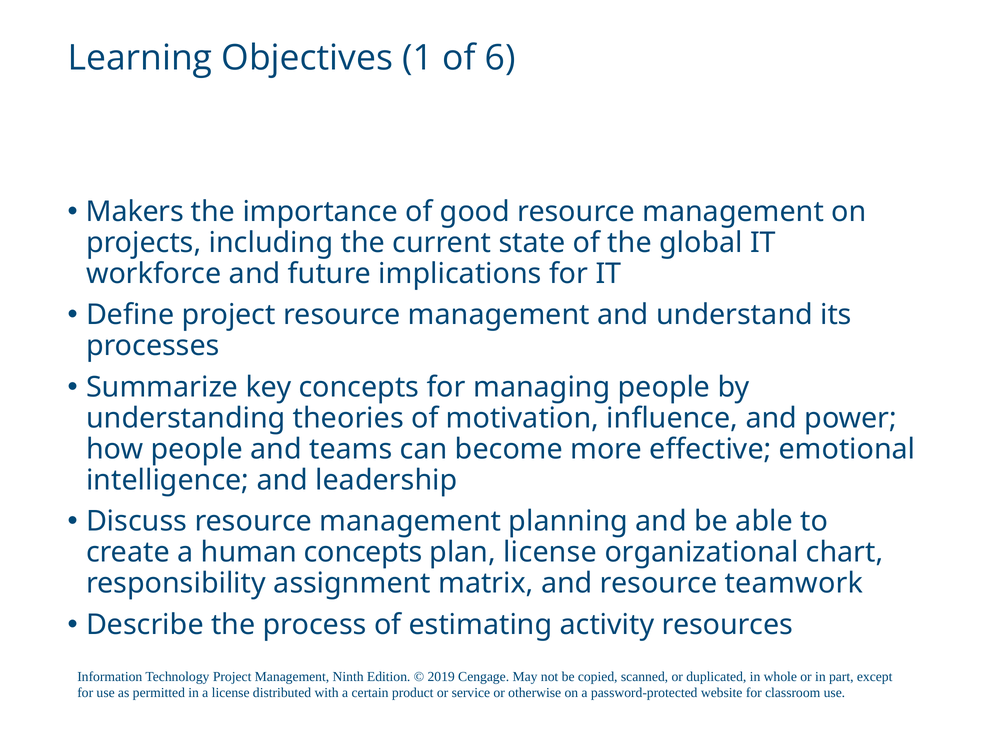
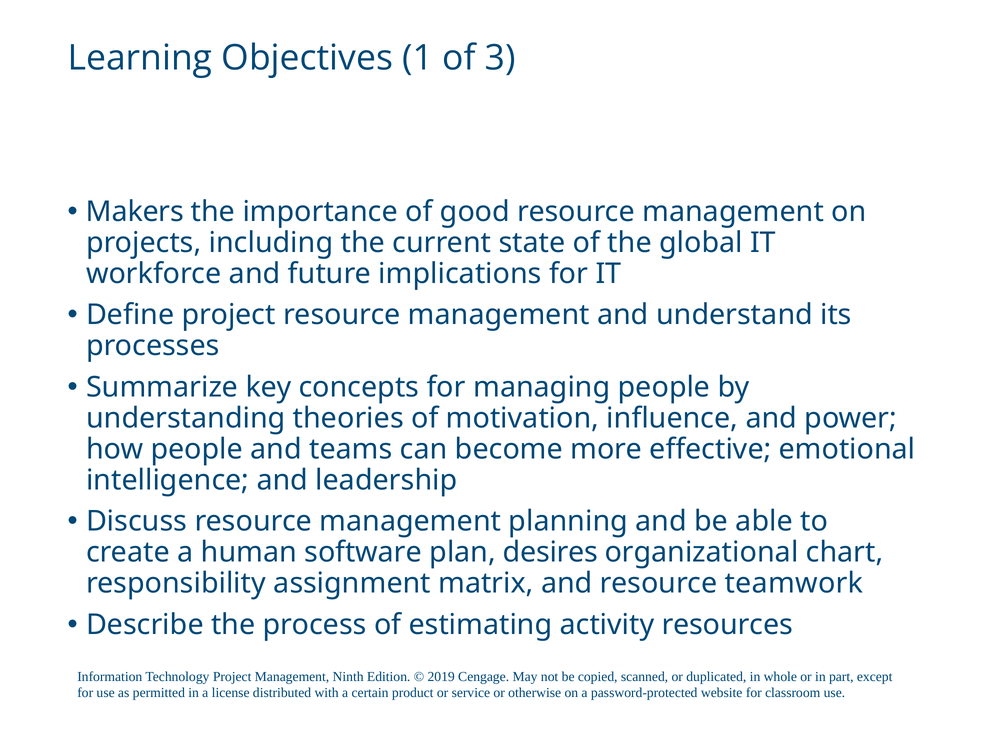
6: 6 -> 3
human concepts: concepts -> software
plan license: license -> desires
